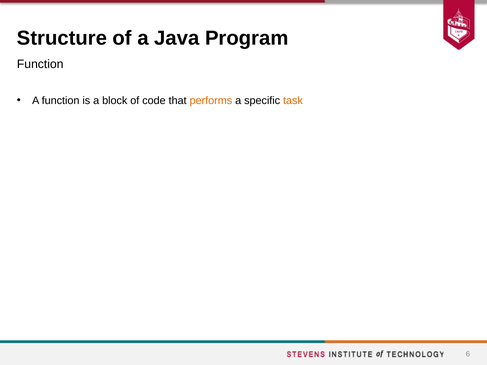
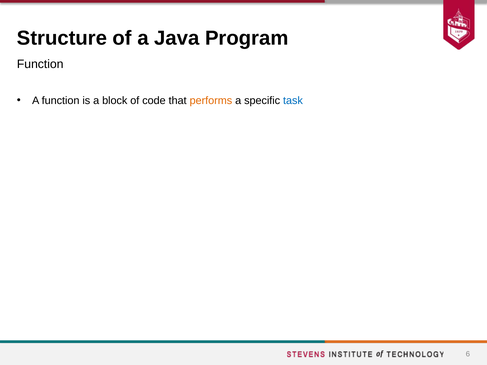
task colour: orange -> blue
